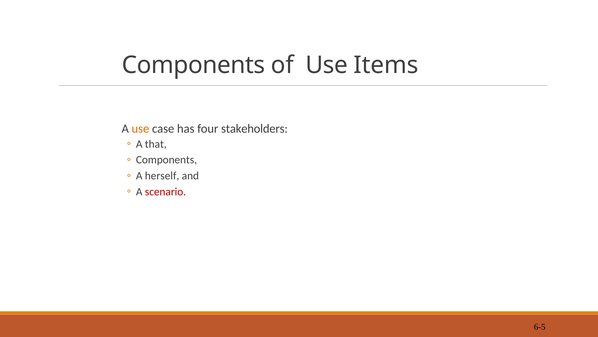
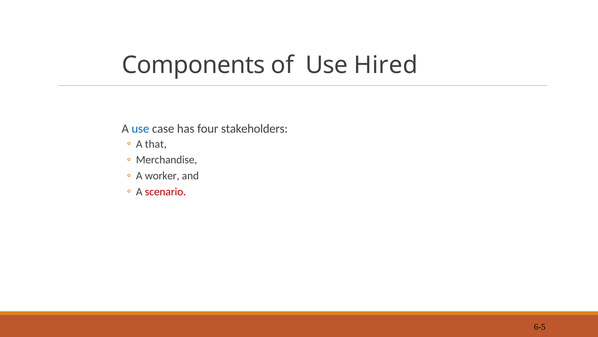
Items: Items -> Hired
use at (140, 128) colour: orange -> blue
Components at (166, 160): Components -> Merchandise
herself: herself -> worker
